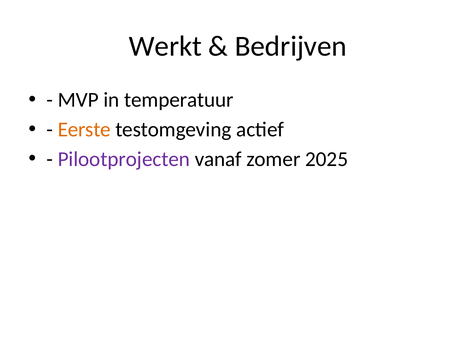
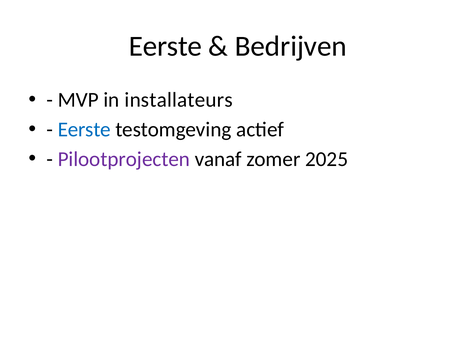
Werkt at (165, 46): Werkt -> Eerste
temperatuur: temperatuur -> installateurs
Eerste at (84, 129) colour: orange -> blue
